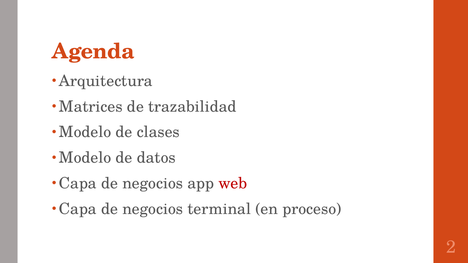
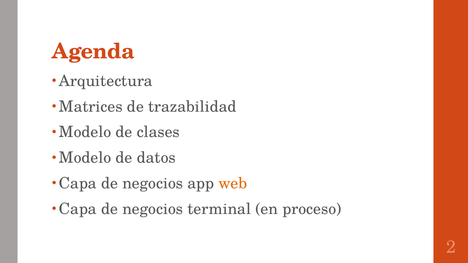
web colour: red -> orange
